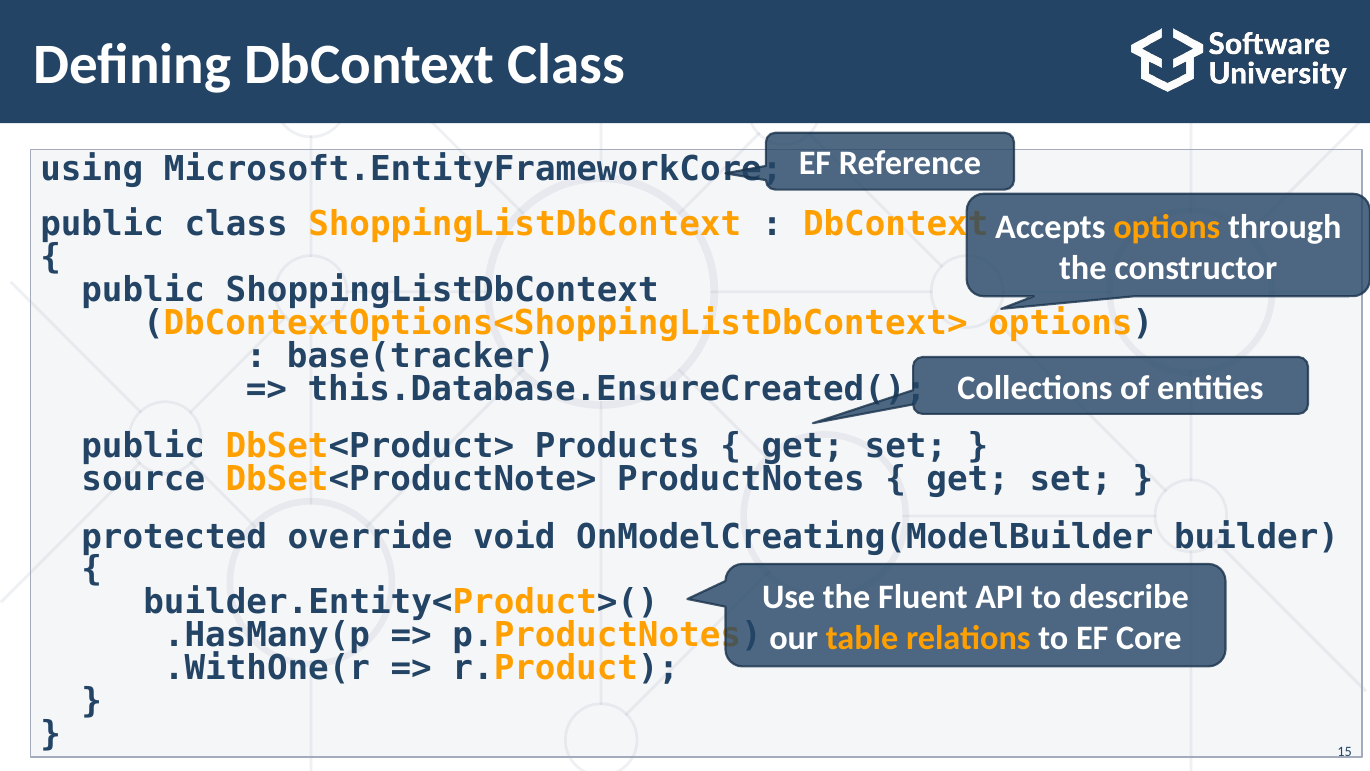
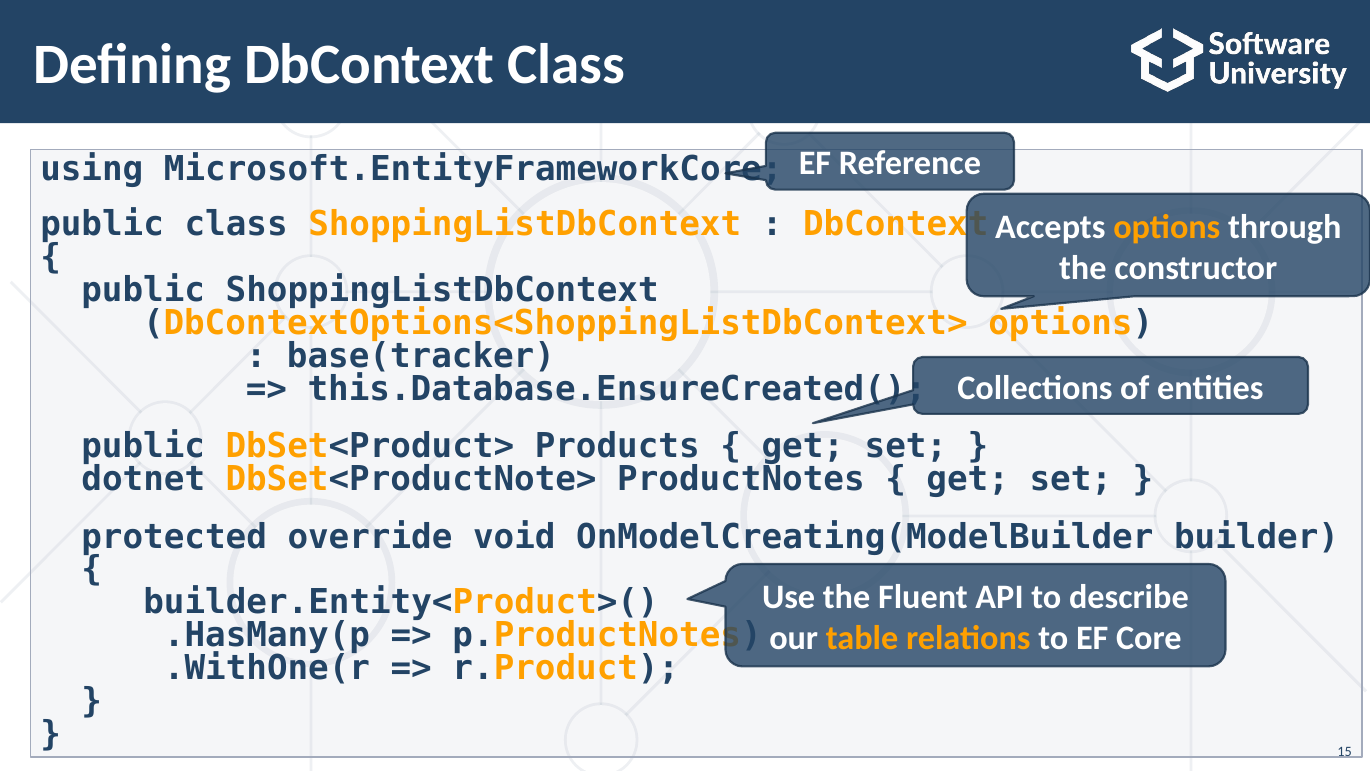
source: source -> dotnet
